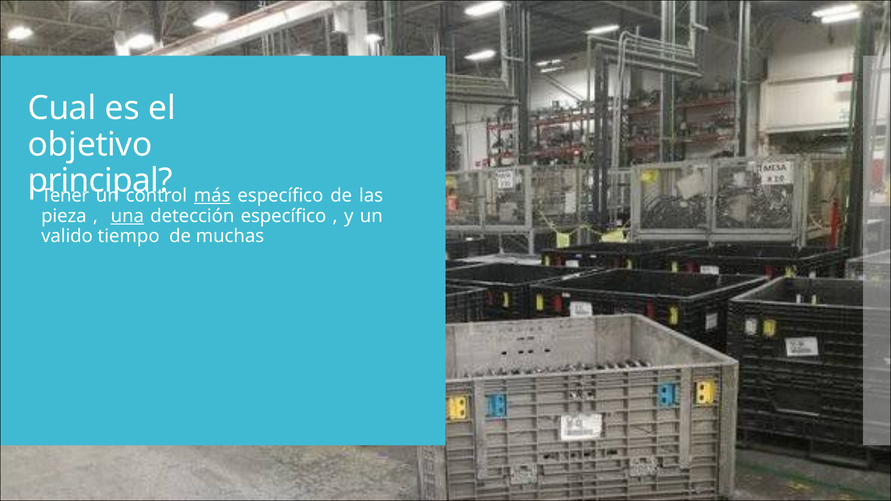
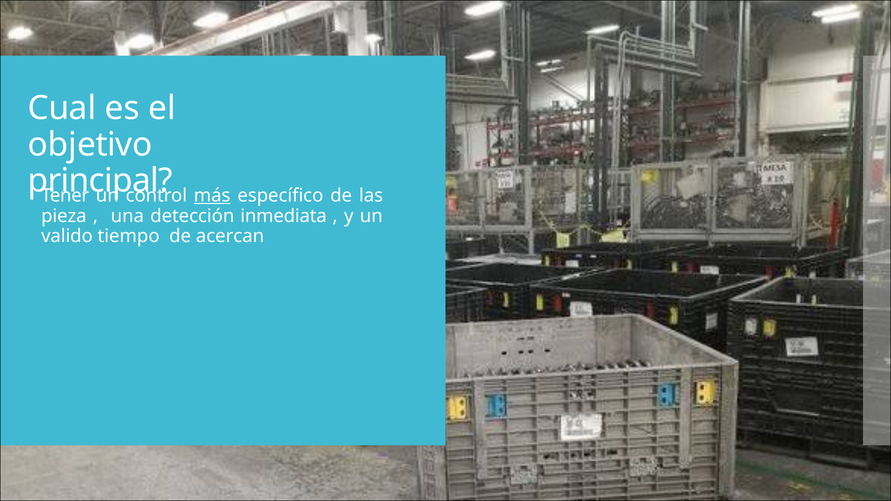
una underline: present -> none
detección específico: específico -> inmediata
muchas: muchas -> acercan
